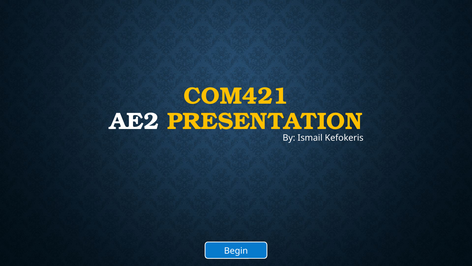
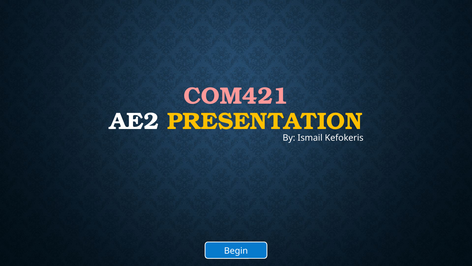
COM421 colour: yellow -> pink
